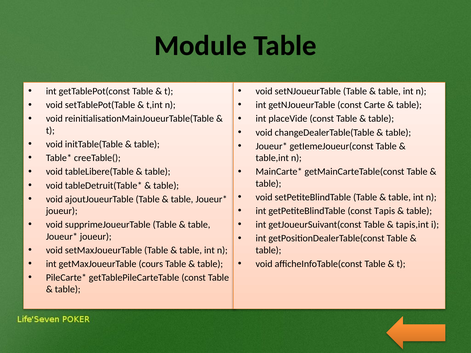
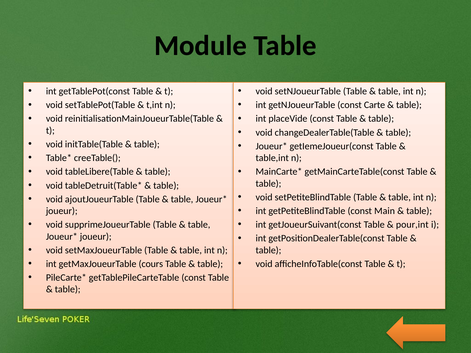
Tapis: Tapis -> Main
tapis,int: tapis,int -> pour,int
